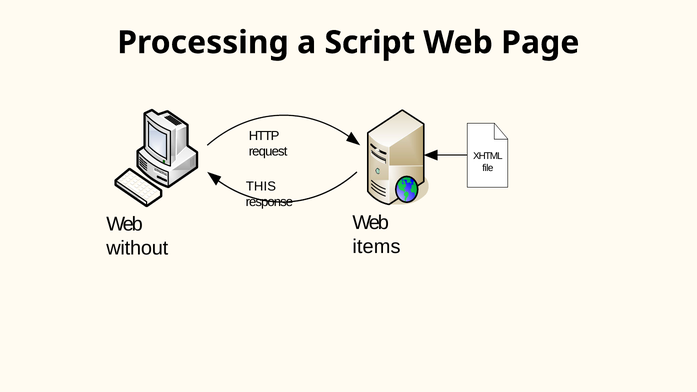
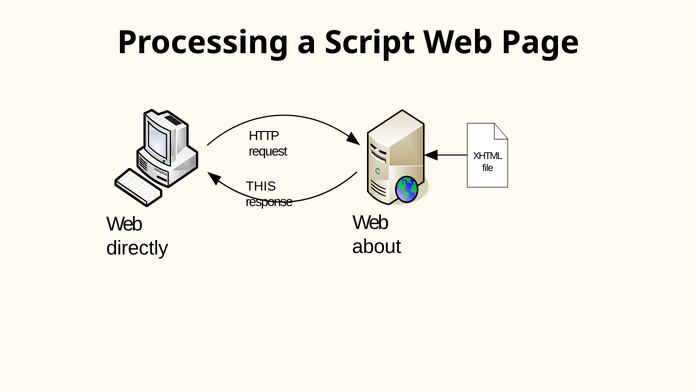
items: items -> about
without: without -> directly
